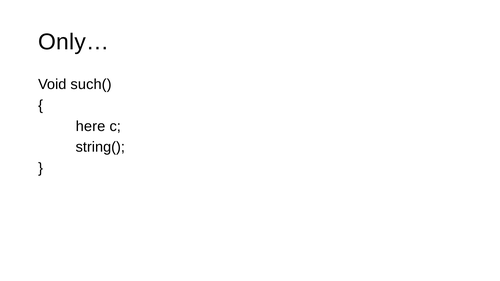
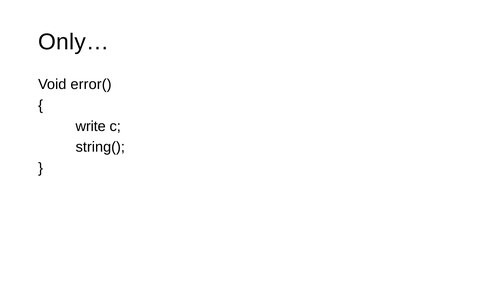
such(: such( -> error(
here: here -> write
